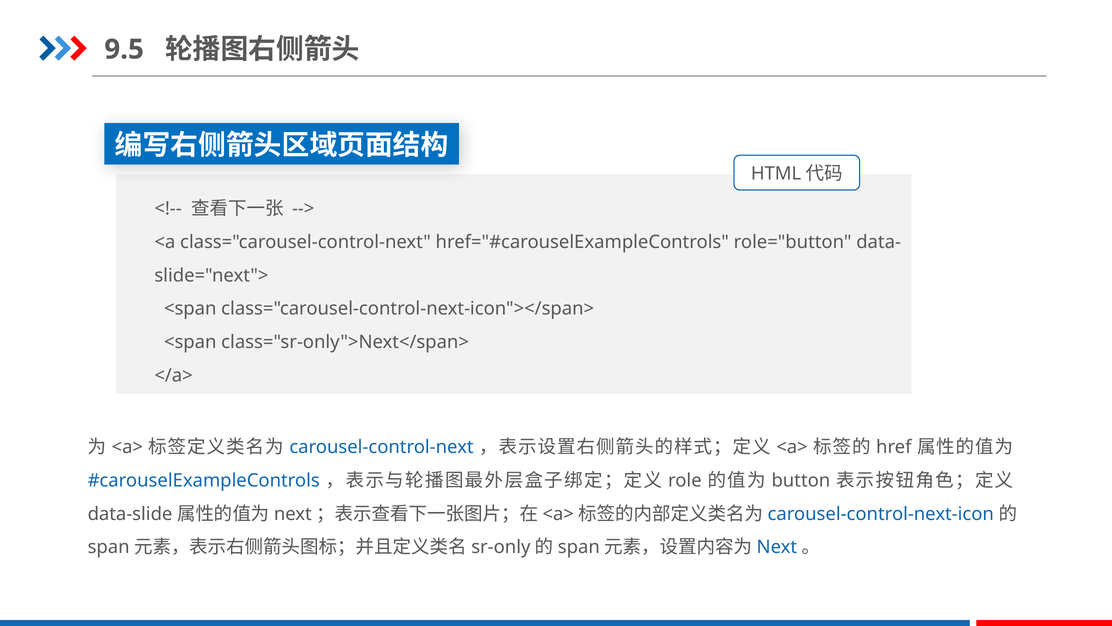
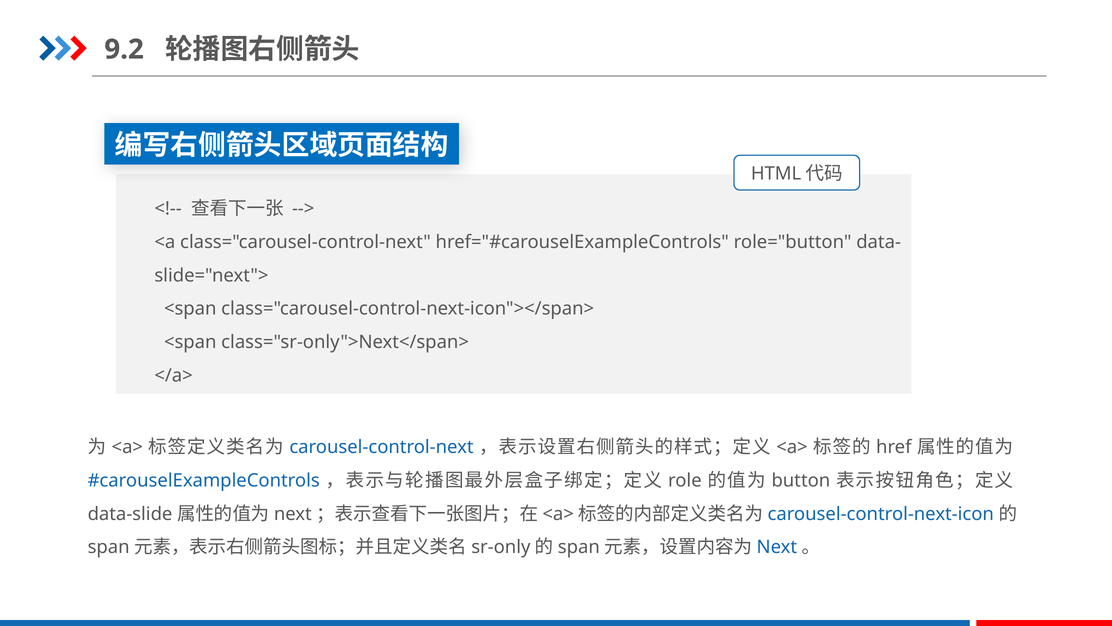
9.5: 9.5 -> 9.2
